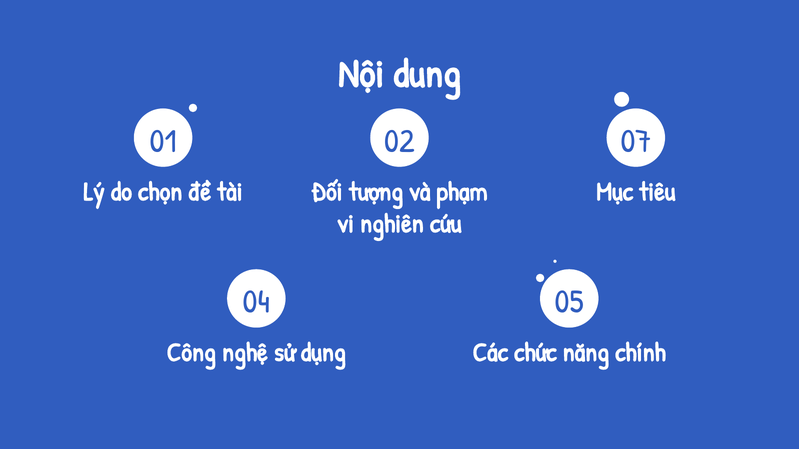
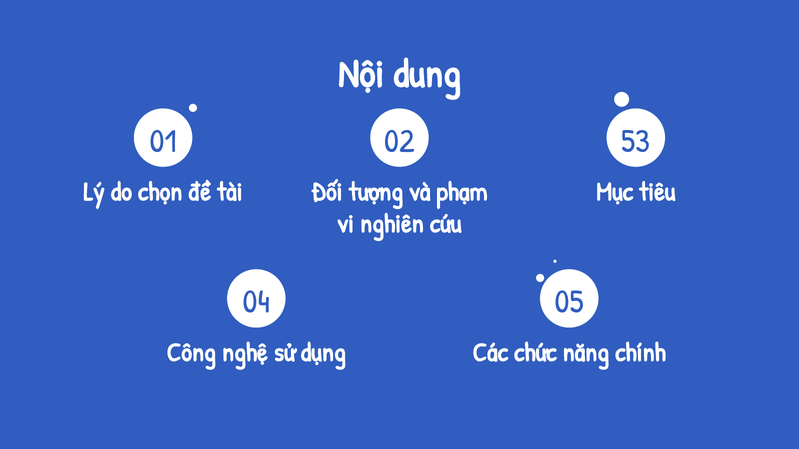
07: 07 -> 53
